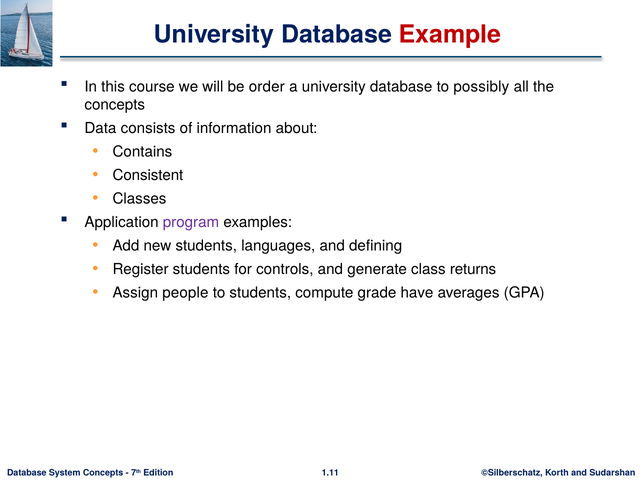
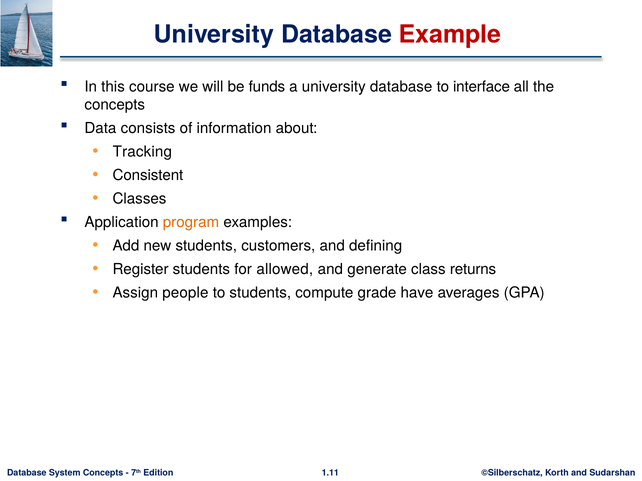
order: order -> funds
possibly: possibly -> interface
Contains: Contains -> Tracking
program colour: purple -> orange
languages: languages -> customers
controls: controls -> allowed
